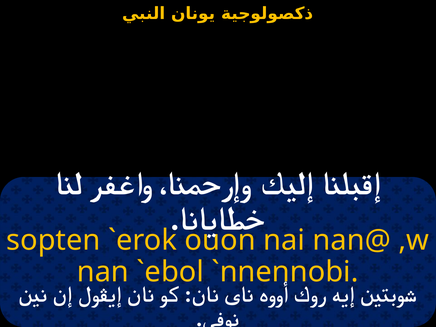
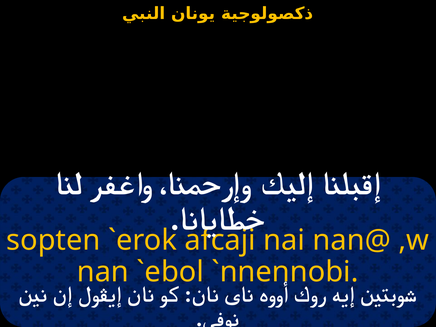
ouon: ouon -> afcaji
